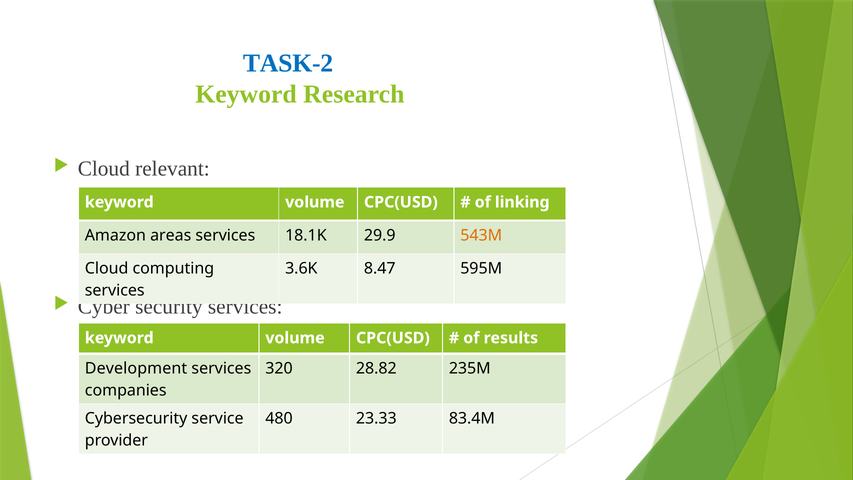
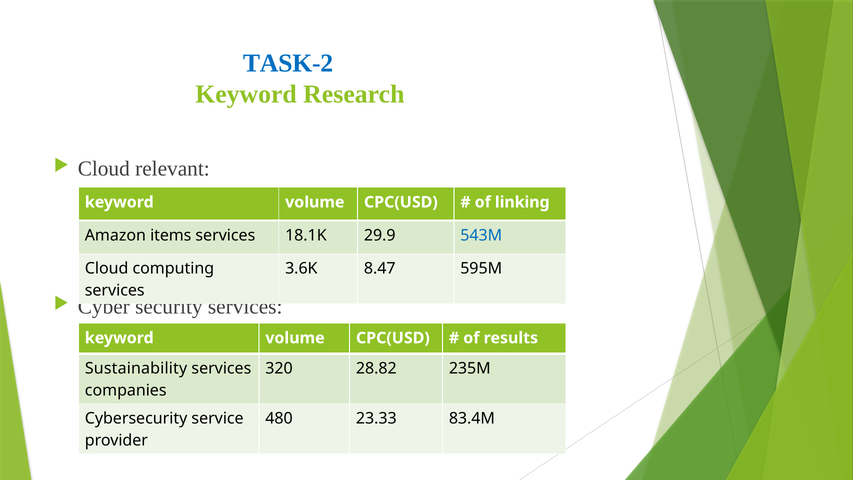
areas: areas -> items
543M colour: orange -> blue
Development: Development -> Sustainability
